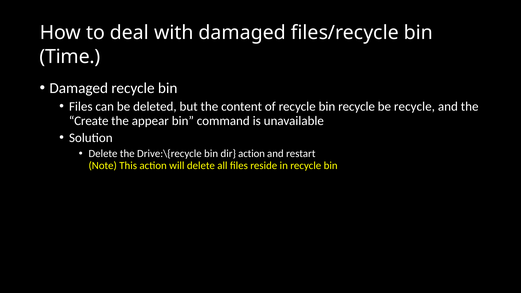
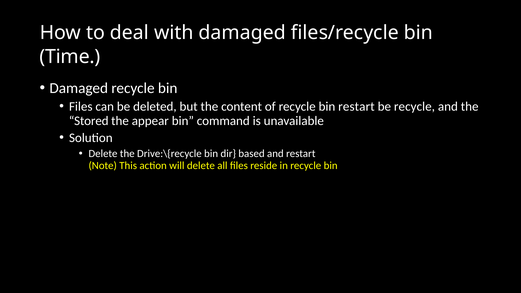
bin recycle: recycle -> restart
Create: Create -> Stored
dir action: action -> based
